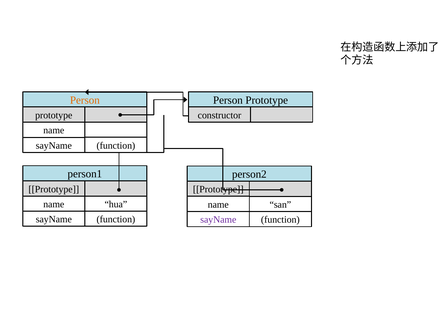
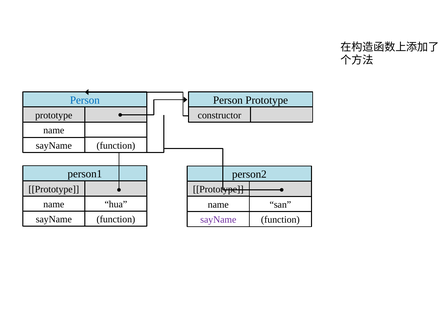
Person at (85, 100) colour: orange -> blue
